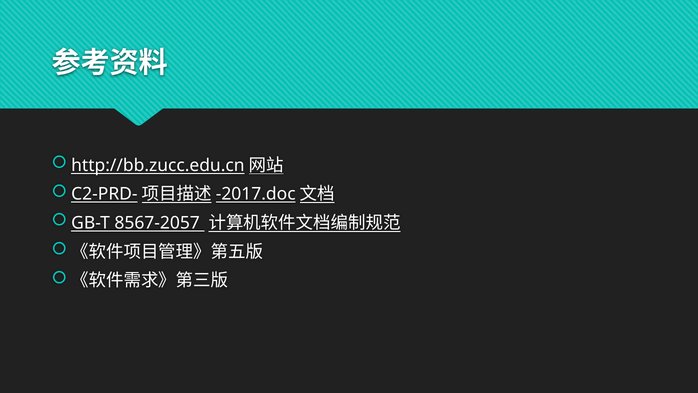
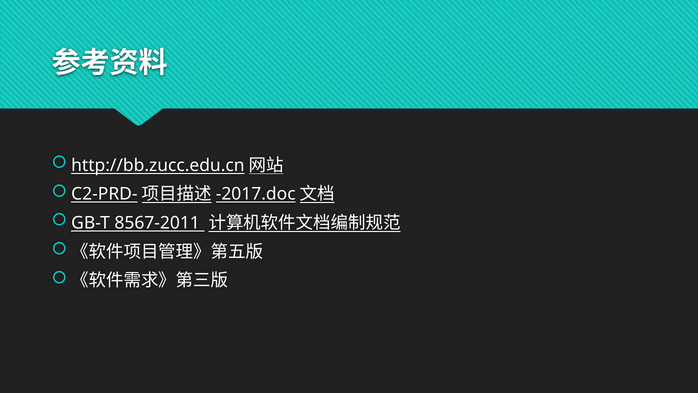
8567-2057: 8567-2057 -> 8567-2011
